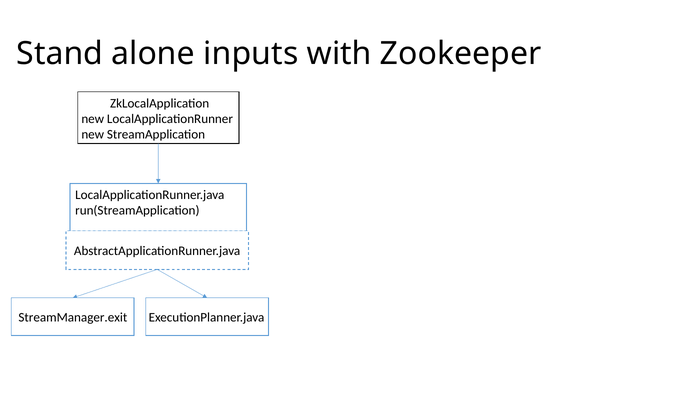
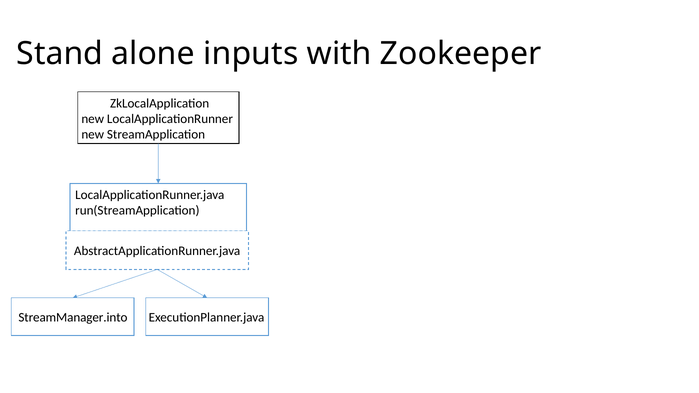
StreamManager.exit: StreamManager.exit -> StreamManager.into
